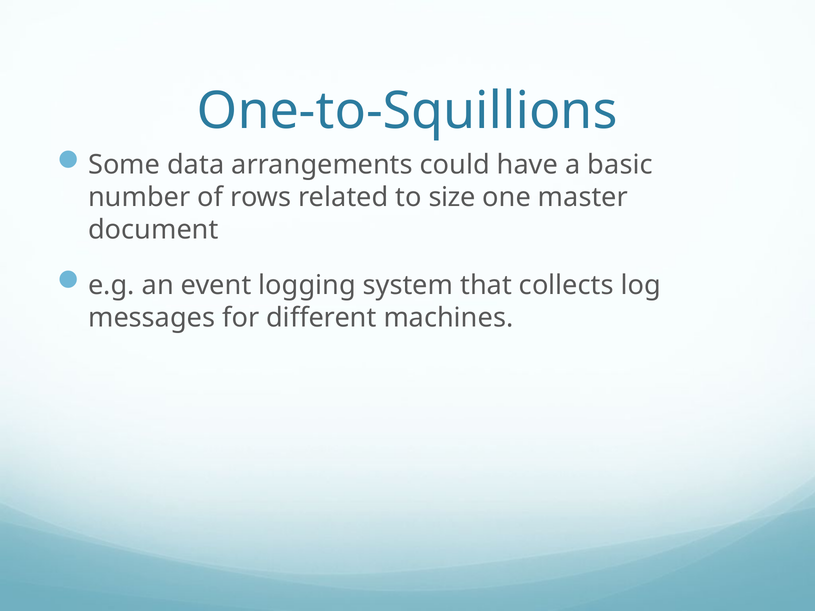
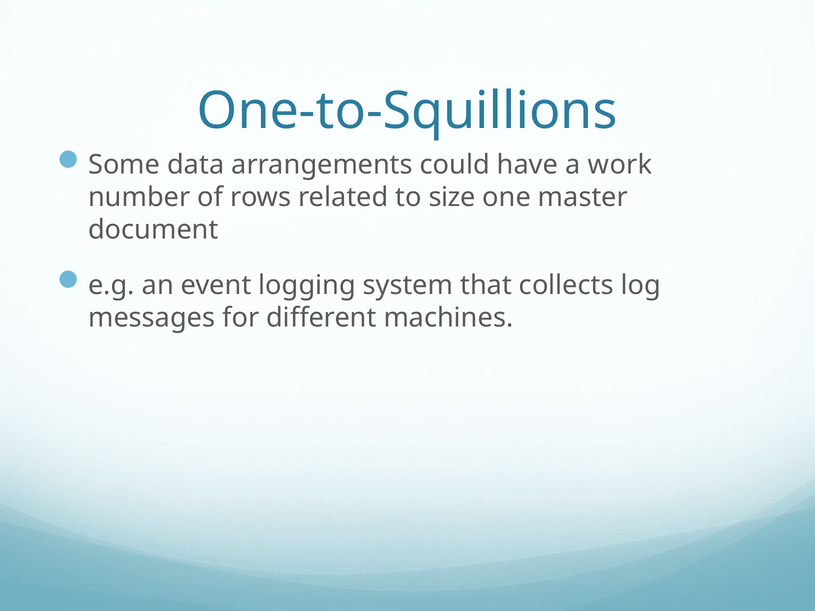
basic: basic -> work
